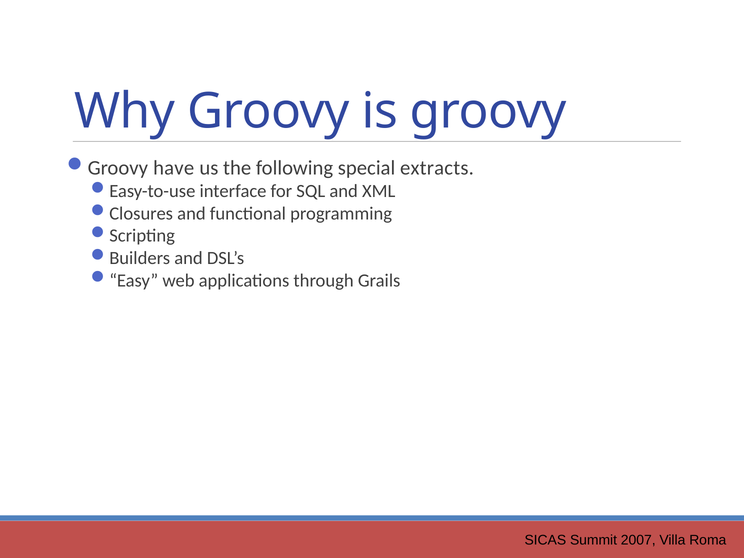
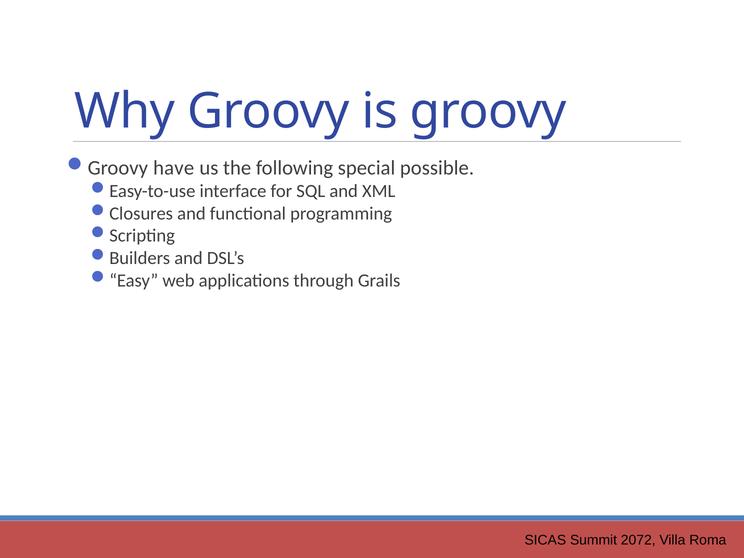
extracts: extracts -> possible
2007: 2007 -> 2072
